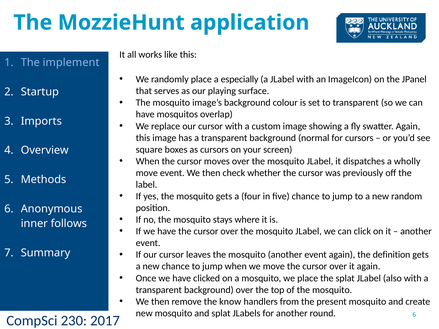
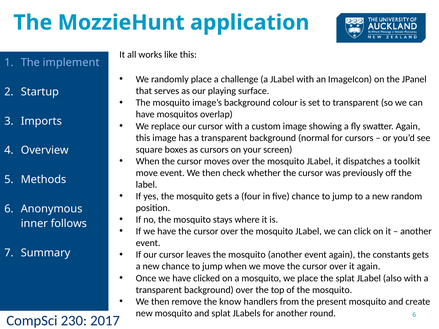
especially: especially -> challenge
wholly: wholly -> toolkit
definition: definition -> constants
